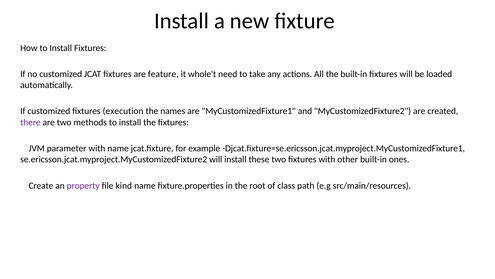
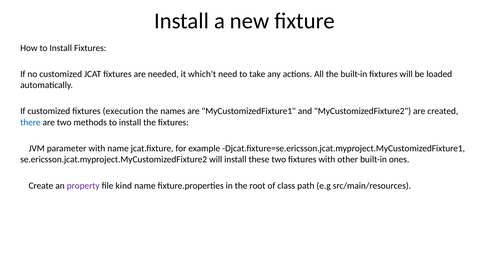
feature: feature -> needed
whole't: whole't -> which't
there colour: purple -> blue
